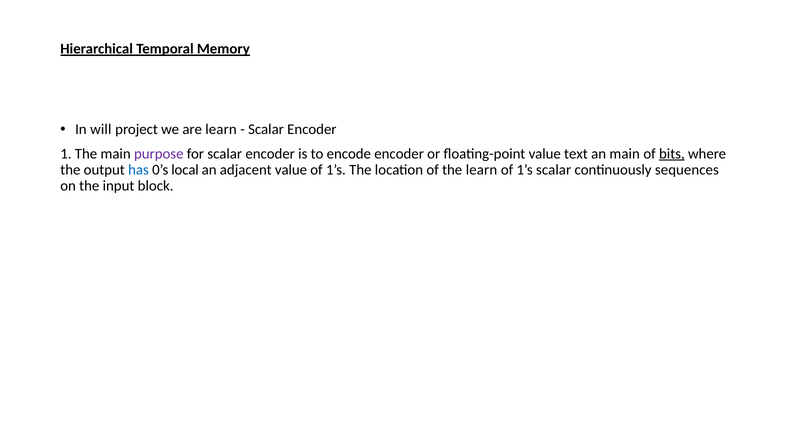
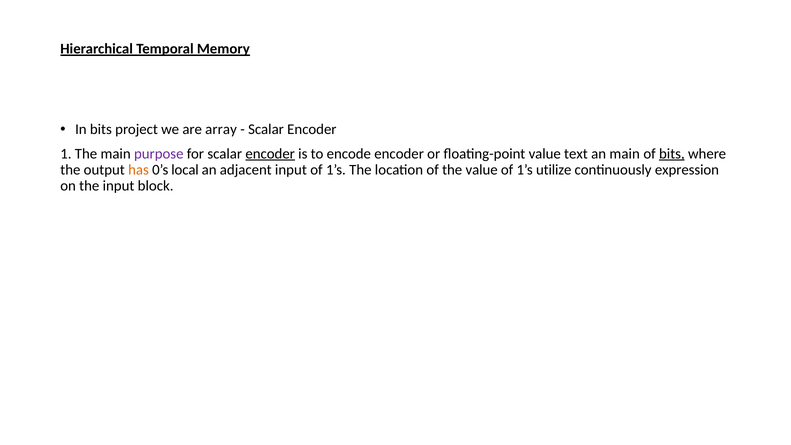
In will: will -> bits
are learn: learn -> array
encoder at (270, 154) underline: none -> present
has colour: blue -> orange
adjacent value: value -> input
the learn: learn -> value
1’s scalar: scalar -> utilize
sequences: sequences -> expression
